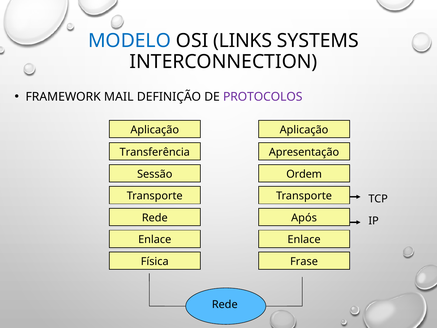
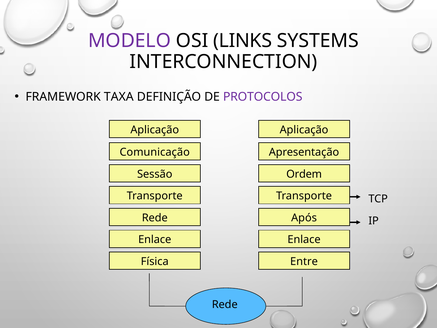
MODELO colour: blue -> purple
MAIL: MAIL -> TAXA
Transferência: Transferência -> Comunicação
Frase: Frase -> Entre
